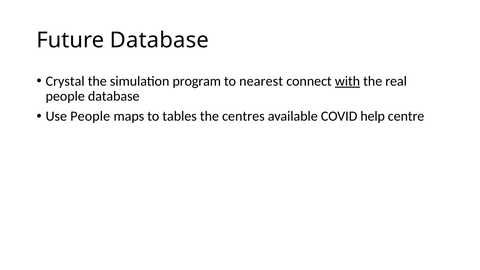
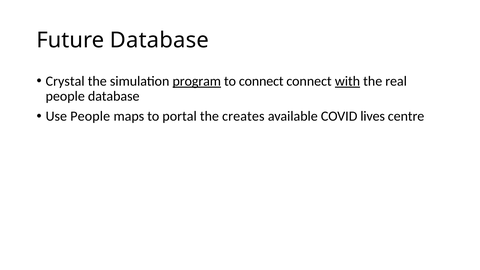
program underline: none -> present
to nearest: nearest -> connect
tables: tables -> portal
centres: centres -> creates
help: help -> lives
